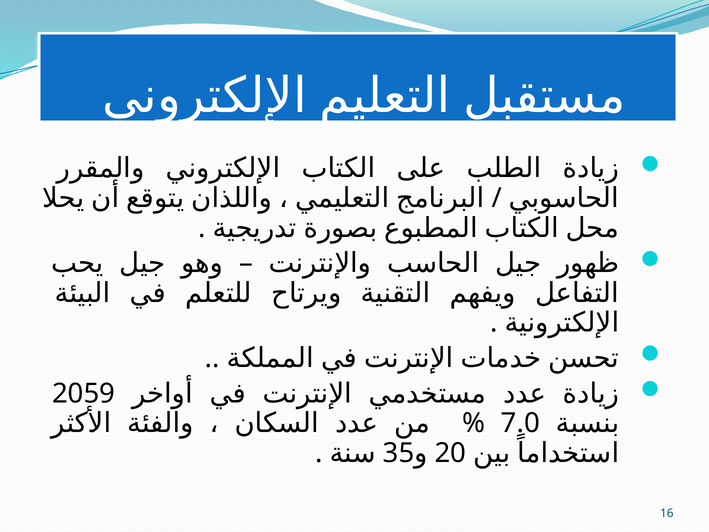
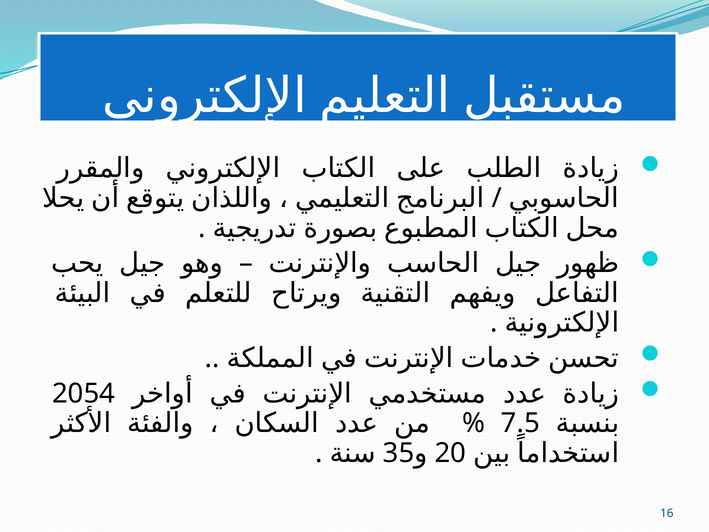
2059: 2059 -> 2054
7.0: 7.0 -> 7.5
